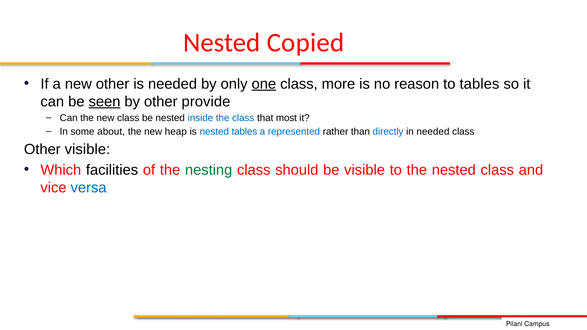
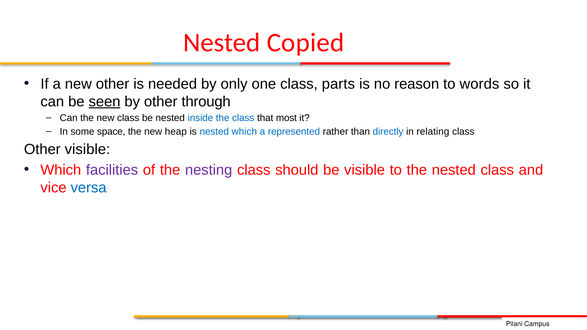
one underline: present -> none
more: more -> parts
to tables: tables -> words
provide: provide -> through
about: about -> space
nested tables: tables -> which
in needed: needed -> relating
facilities colour: black -> purple
nesting colour: green -> purple
